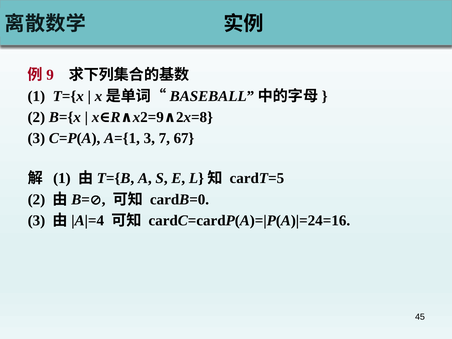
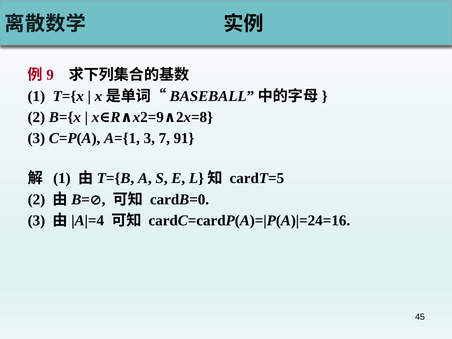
67: 67 -> 91
